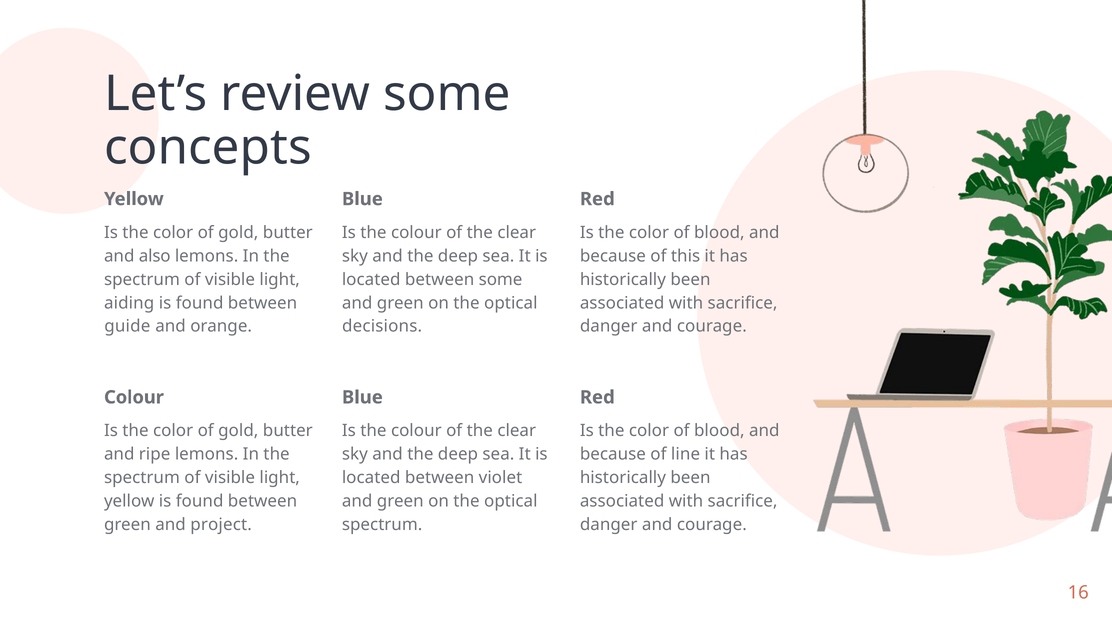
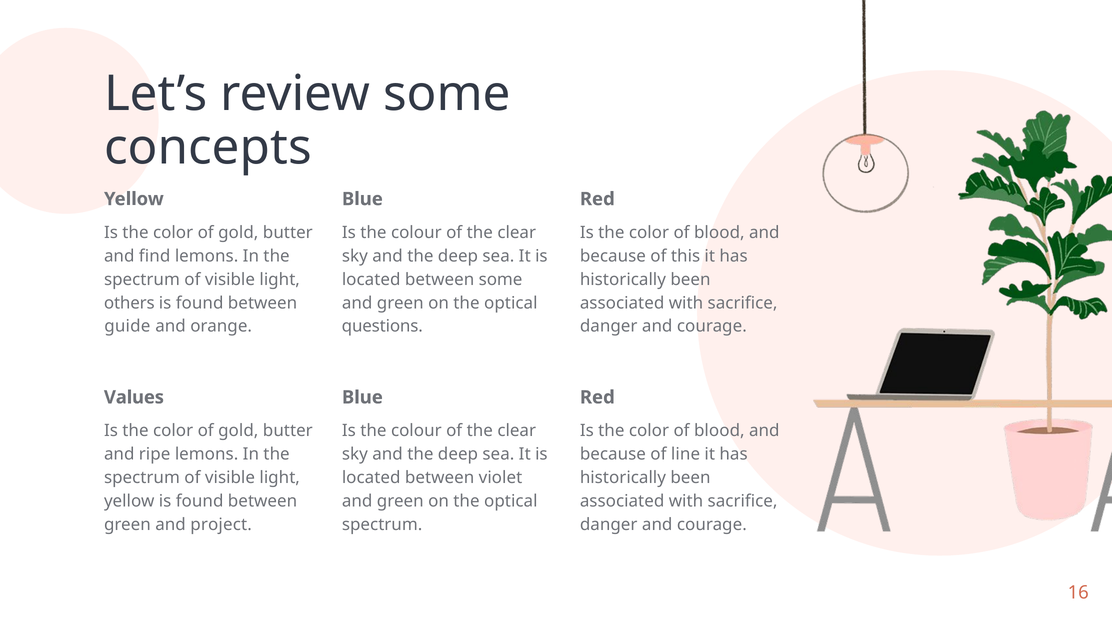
also: also -> find
aiding: aiding -> others
decisions: decisions -> questions
Colour at (134, 397): Colour -> Values
